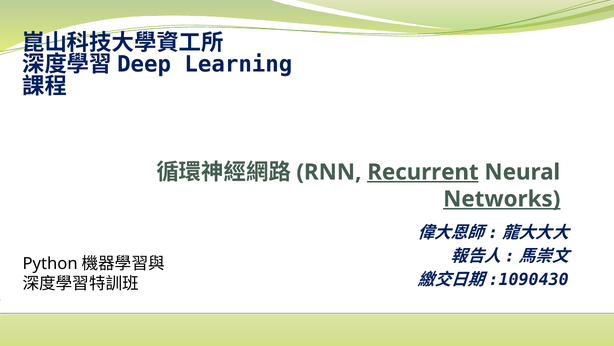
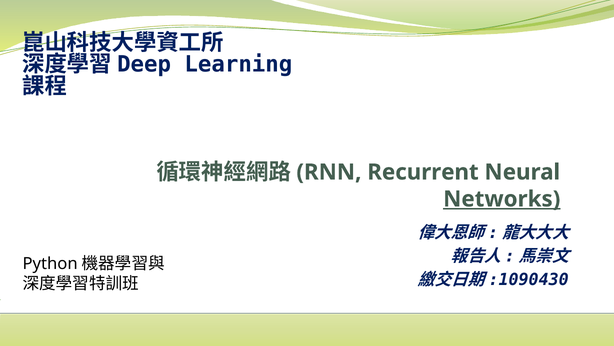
Recurrent underline: present -> none
